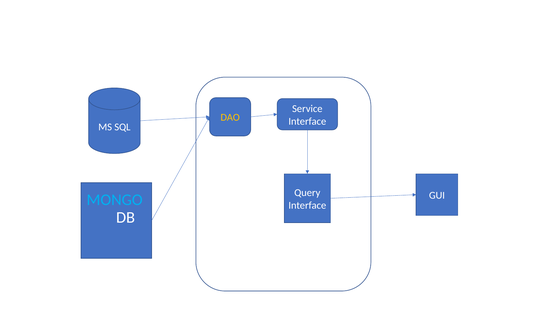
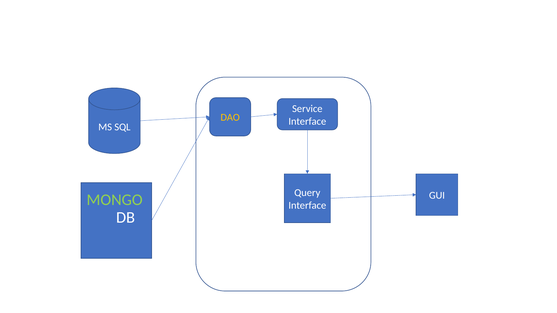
MONGO colour: light blue -> light green
